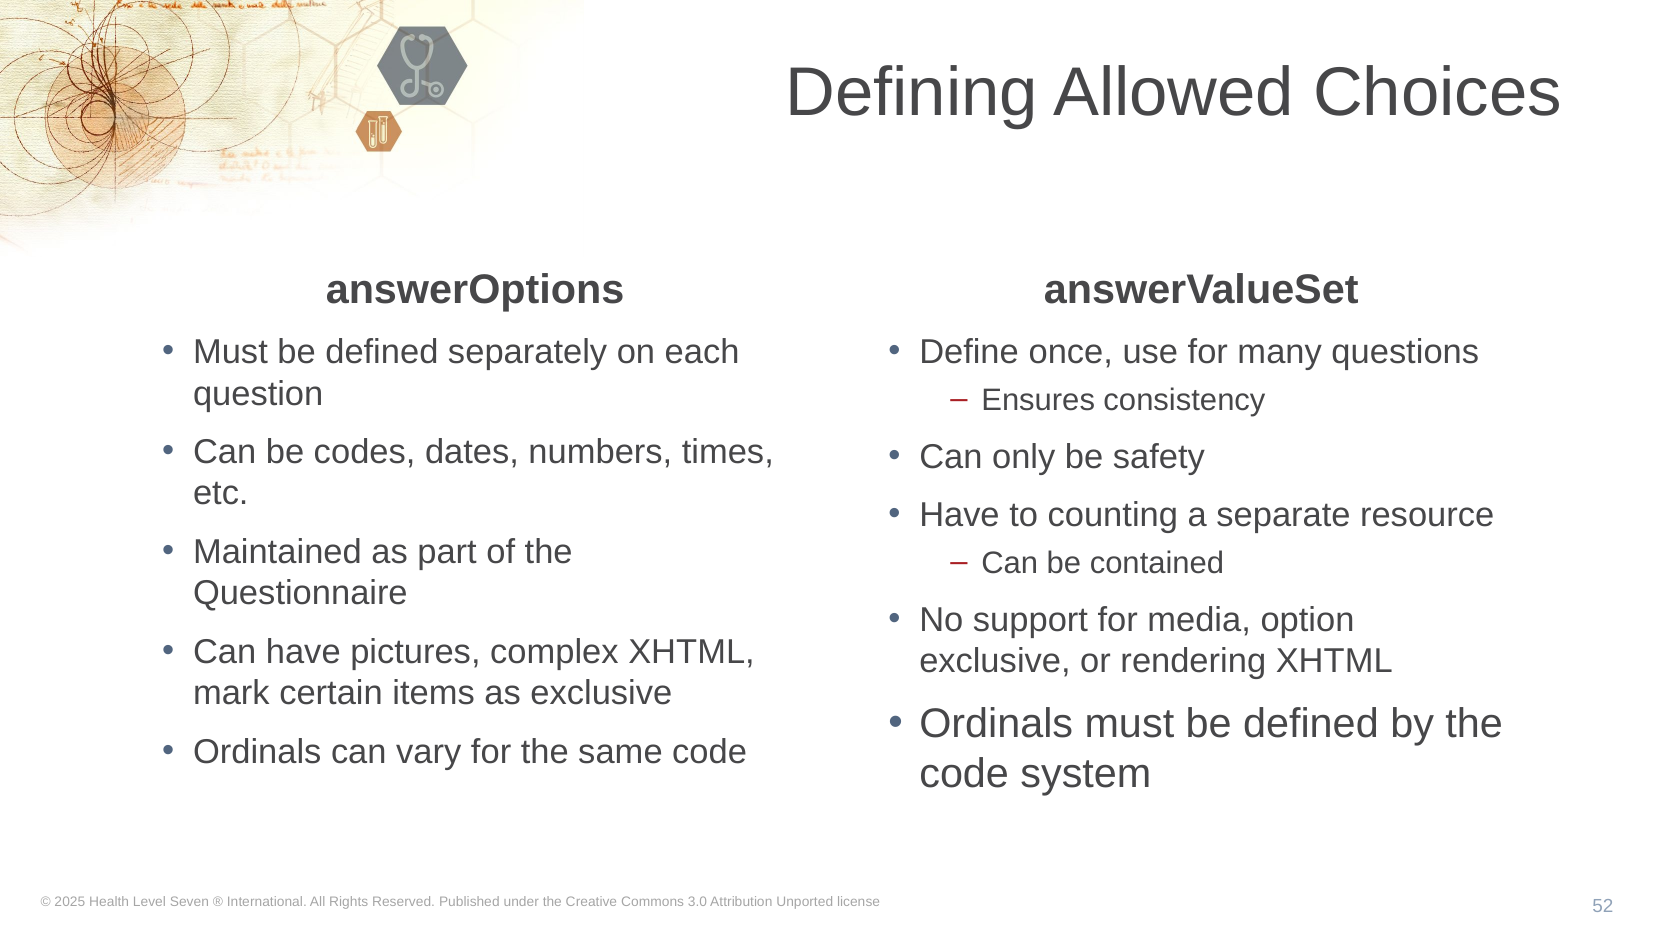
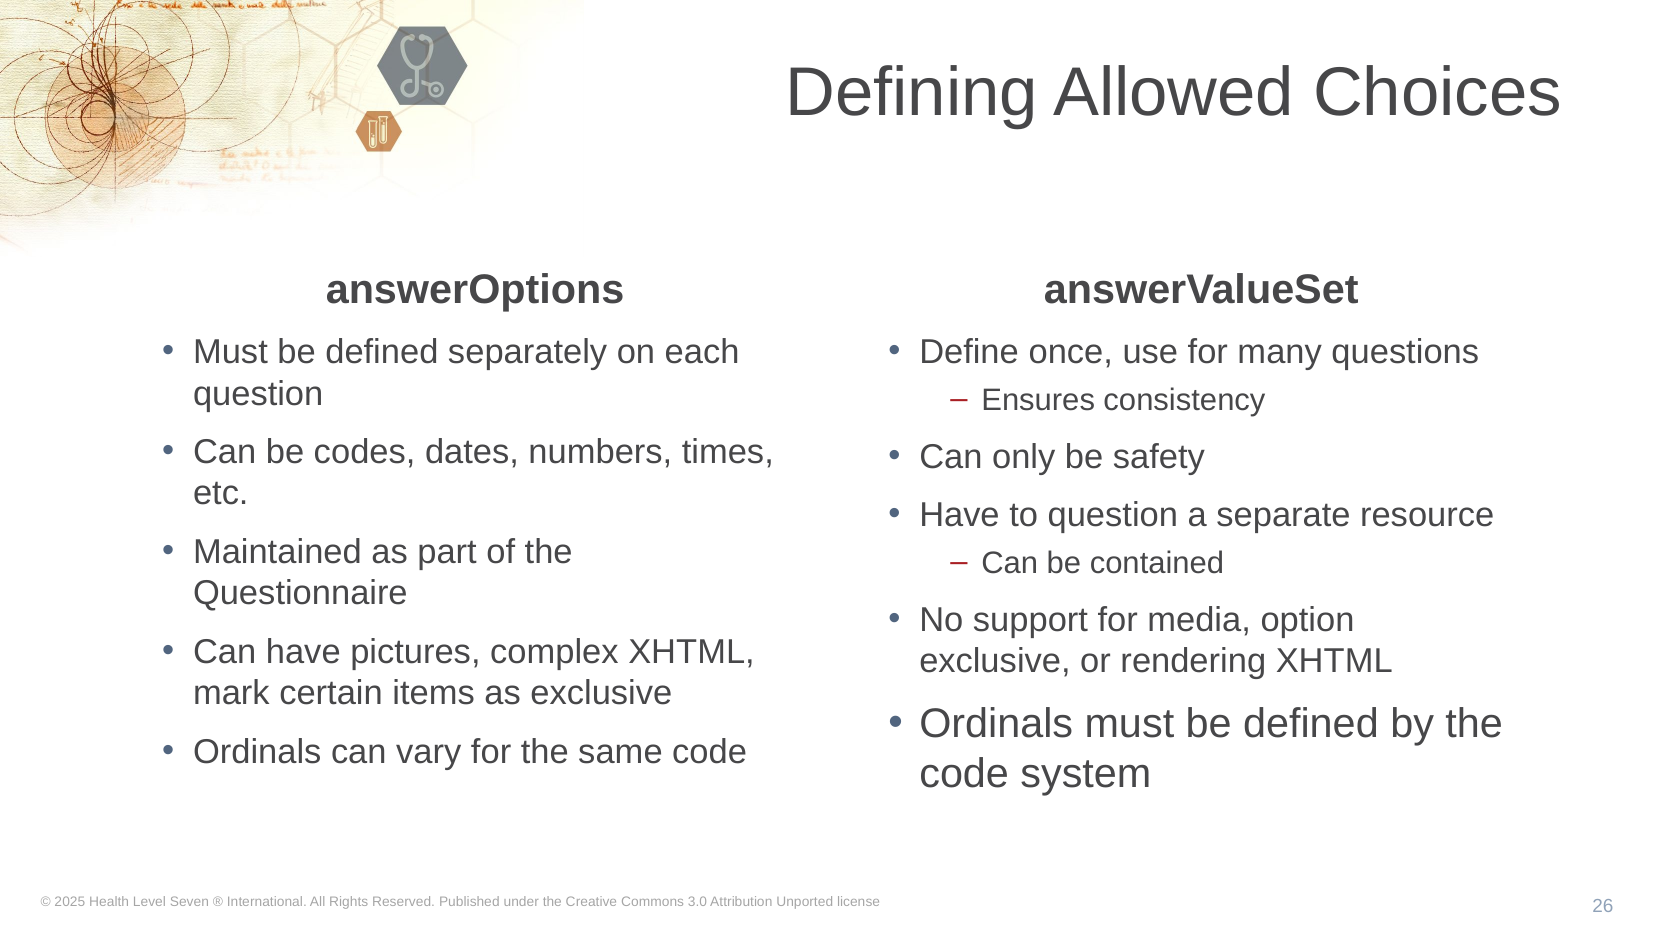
to counting: counting -> question
52: 52 -> 26
